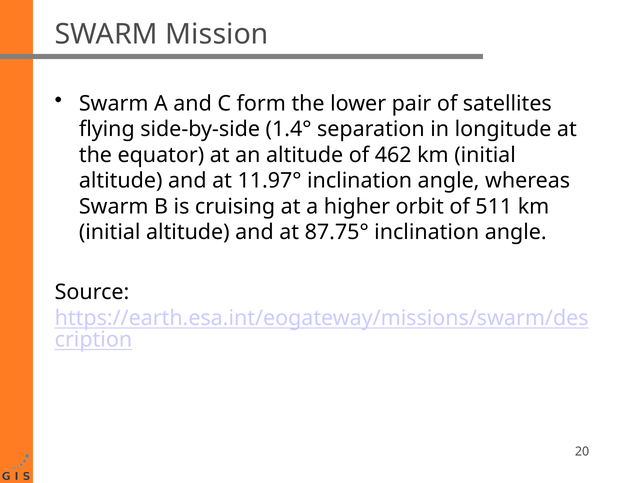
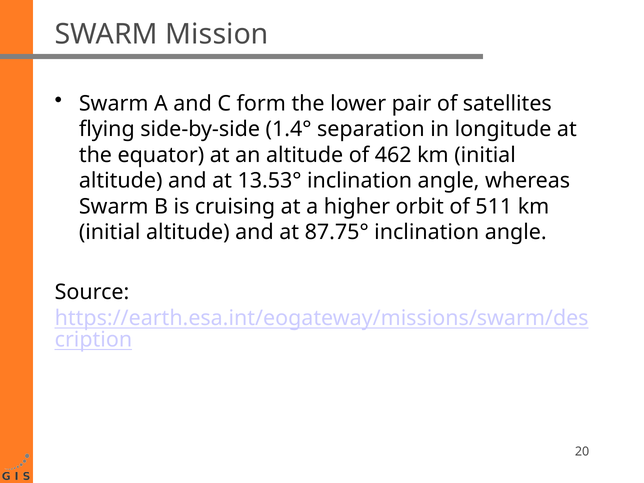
11.97°: 11.97° -> 13.53°
